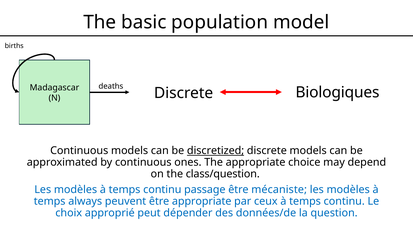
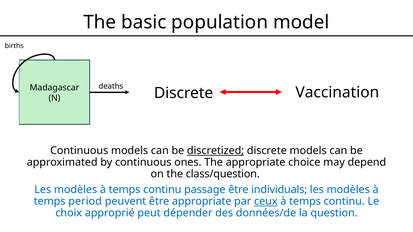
Biologiques: Biologiques -> Vaccination
mécaniste: mécaniste -> individuals
always: always -> period
ceux underline: none -> present
